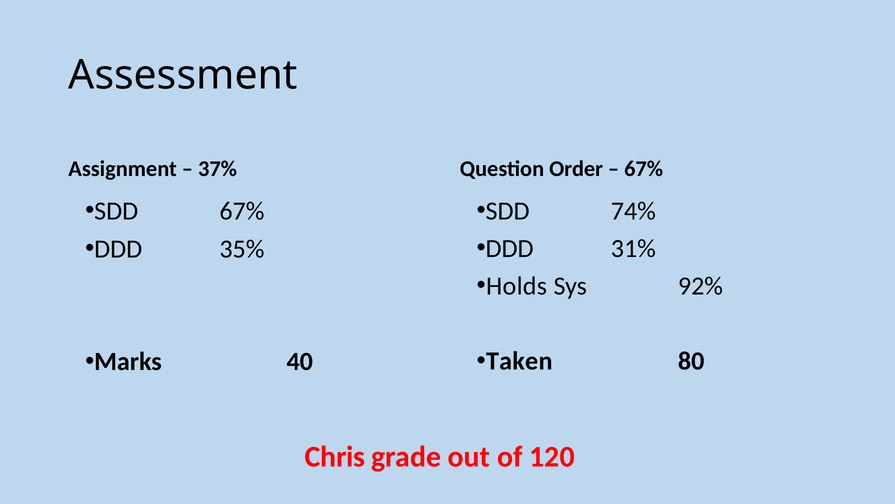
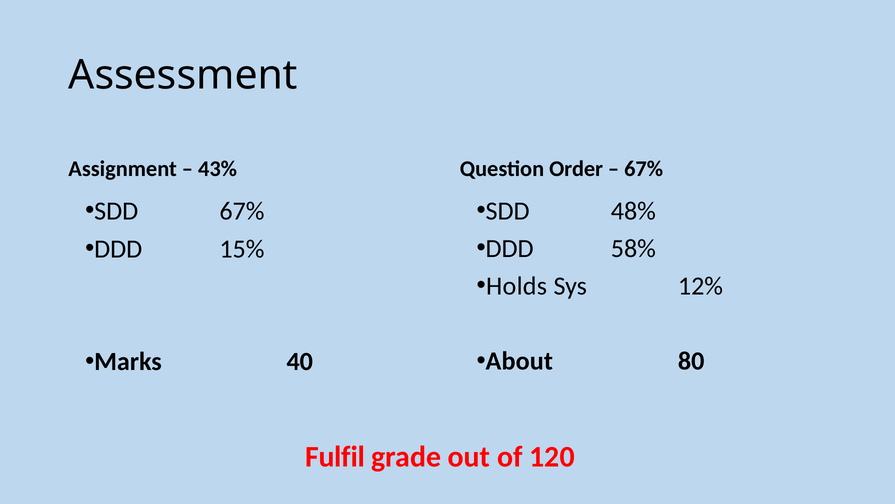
37%: 37% -> 43%
74%: 74% -> 48%
31%: 31% -> 58%
35%: 35% -> 15%
92%: 92% -> 12%
Taken: Taken -> About
Chris: Chris -> Fulfil
